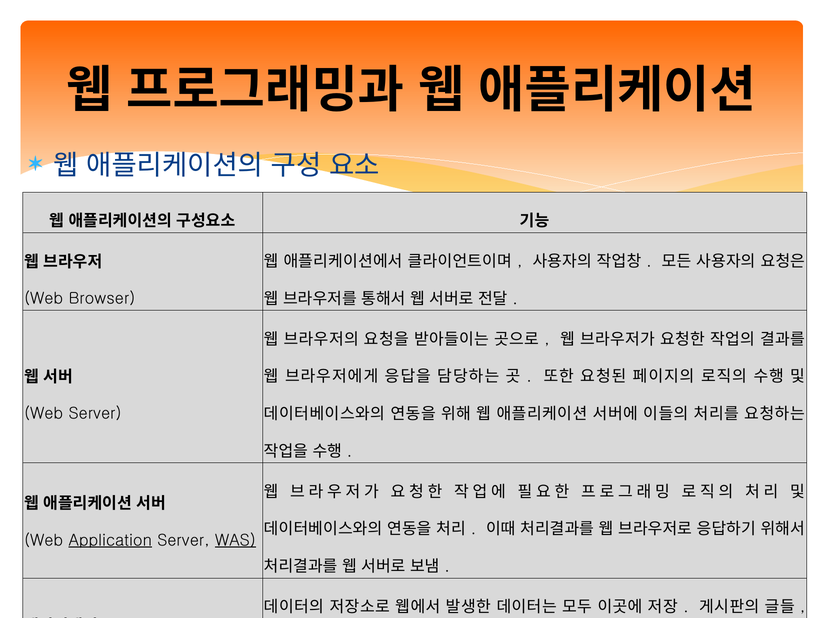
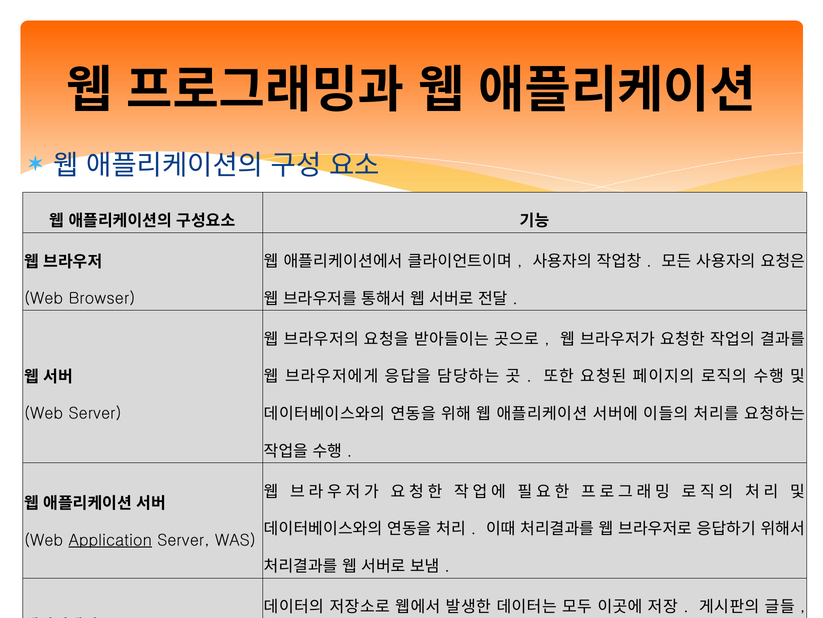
WAS underline: present -> none
